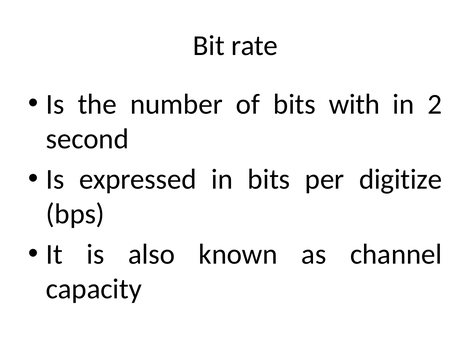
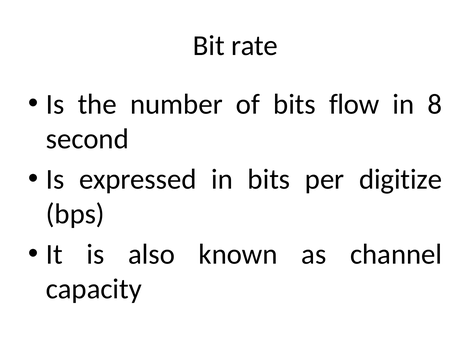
with: with -> flow
2: 2 -> 8
